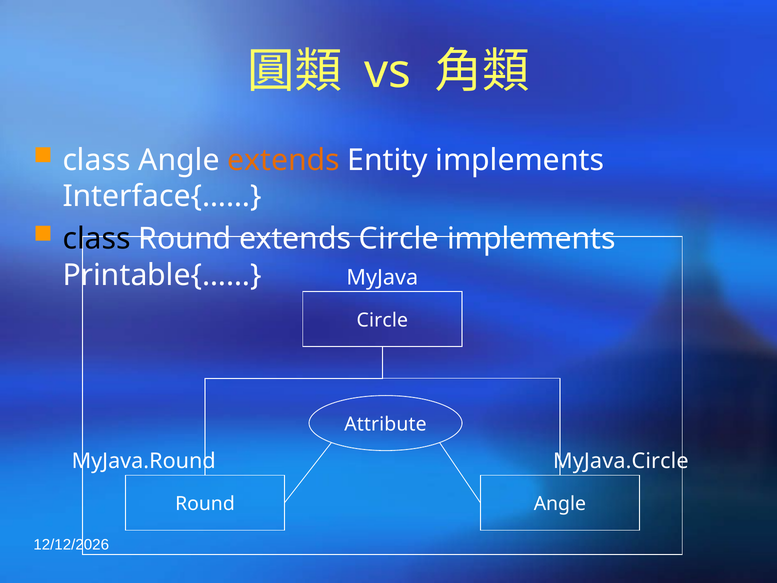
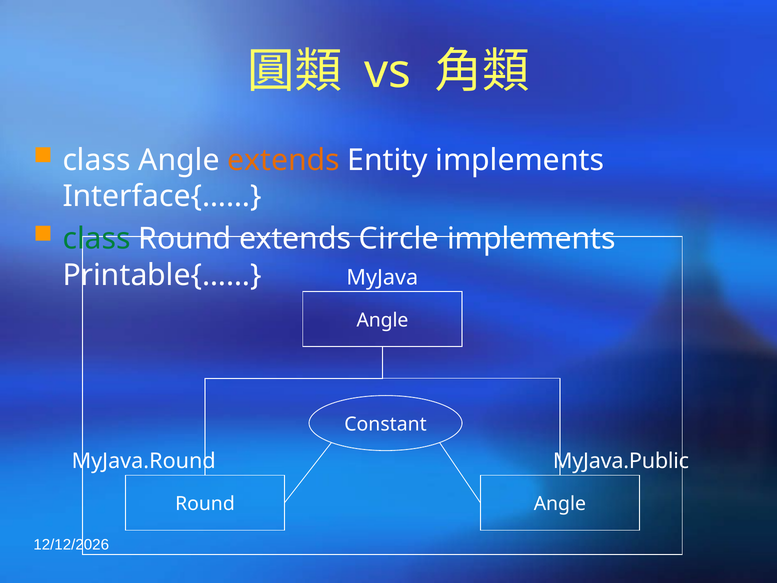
class at (97, 239) colour: black -> green
Circle at (382, 320): Circle -> Angle
Attribute: Attribute -> Constant
MyJava.Circle: MyJava.Circle -> MyJava.Public
